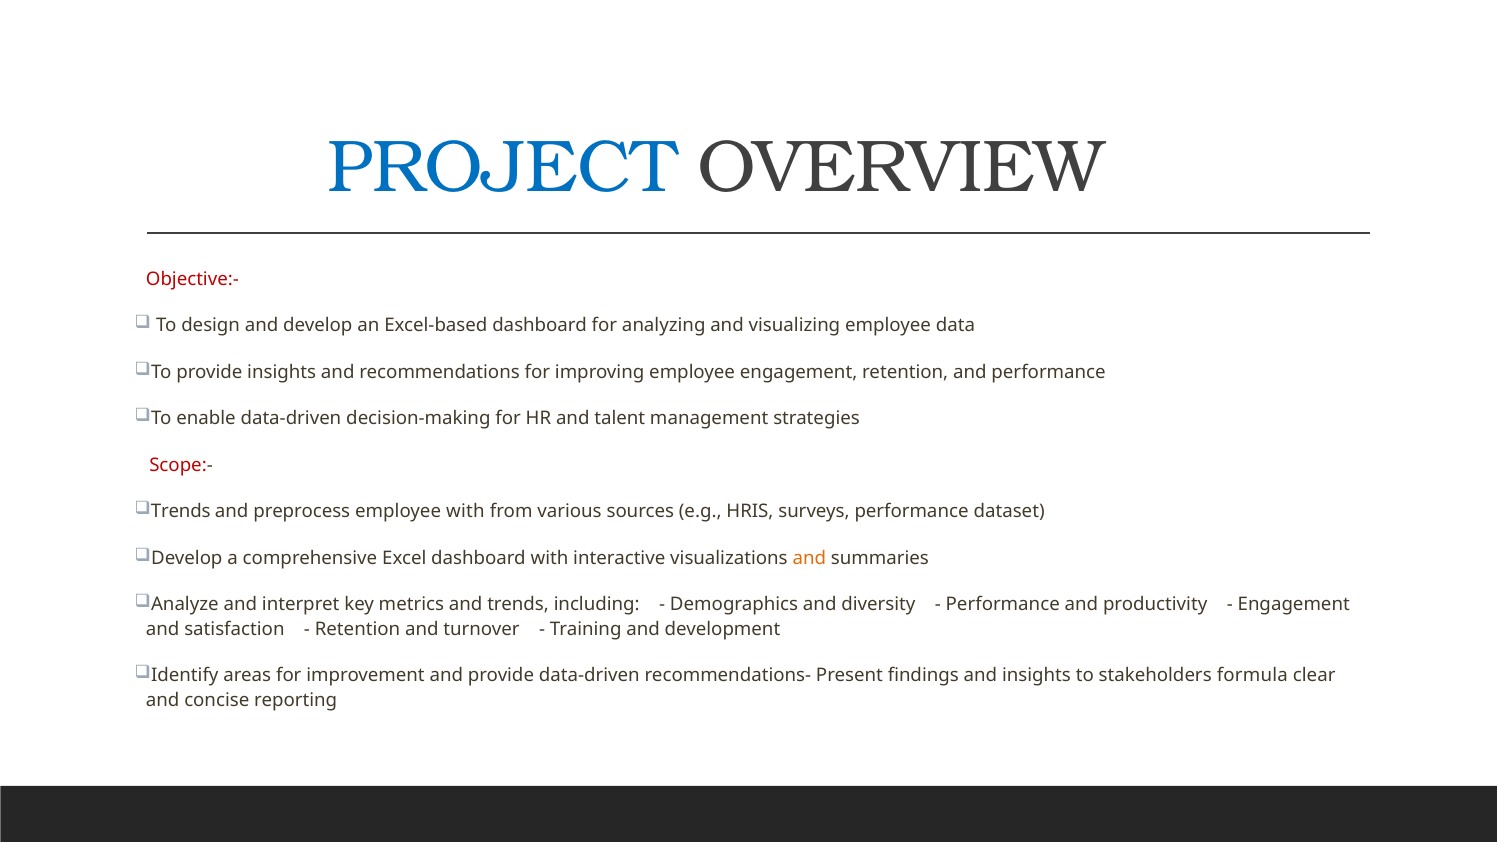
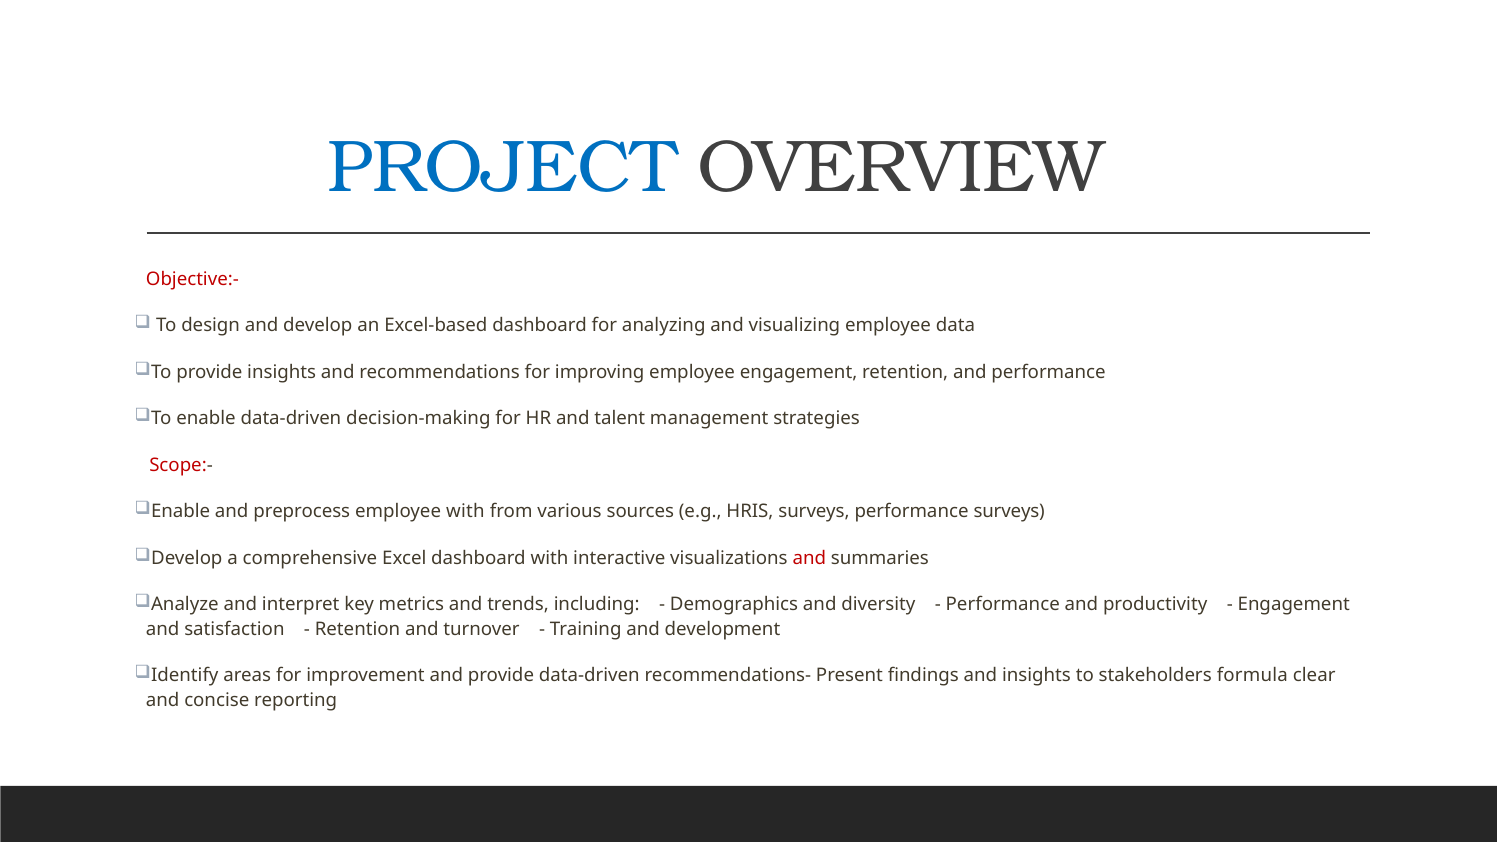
Trends at (181, 512): Trends -> Enable
performance dataset: dataset -> surveys
and at (809, 558) colour: orange -> red
